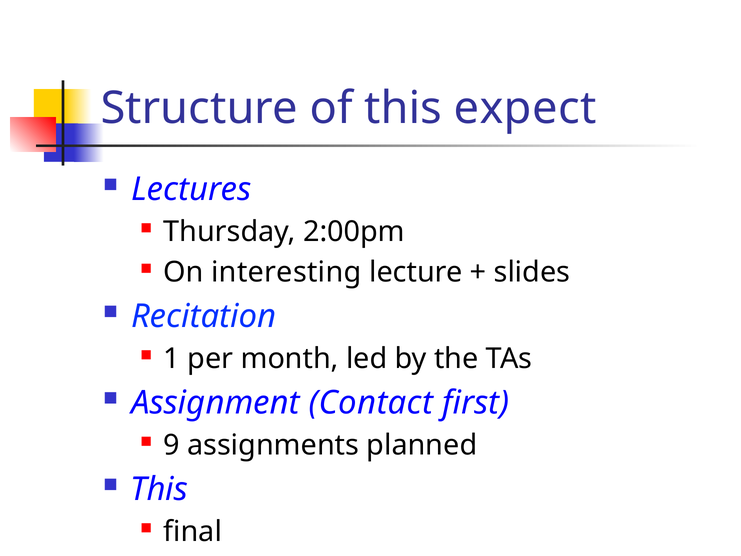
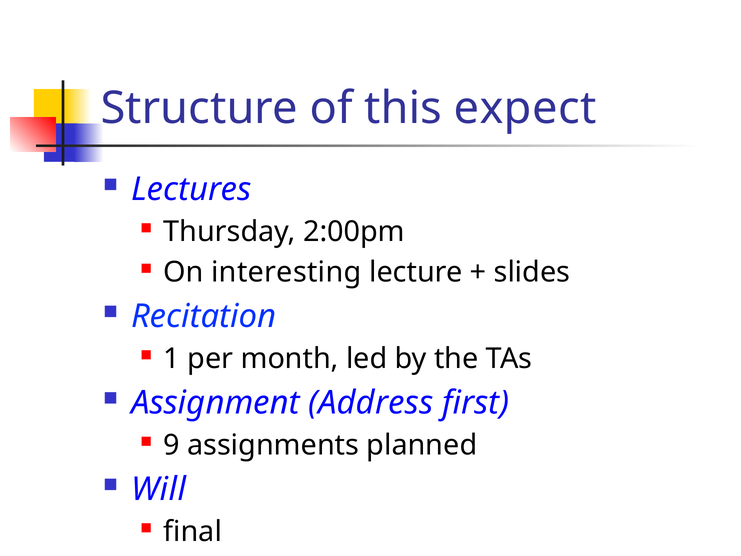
Contact: Contact -> Address
This at (159, 489): This -> Will
